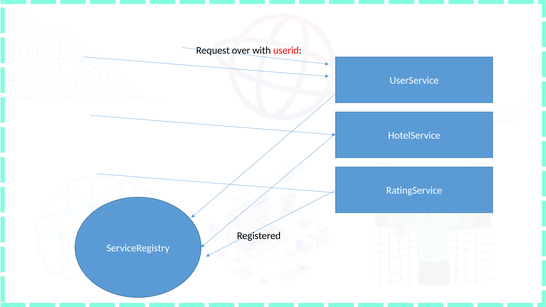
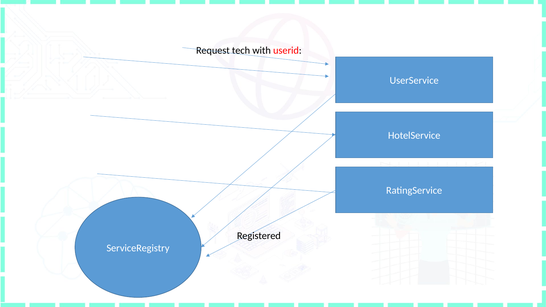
over: over -> tech
